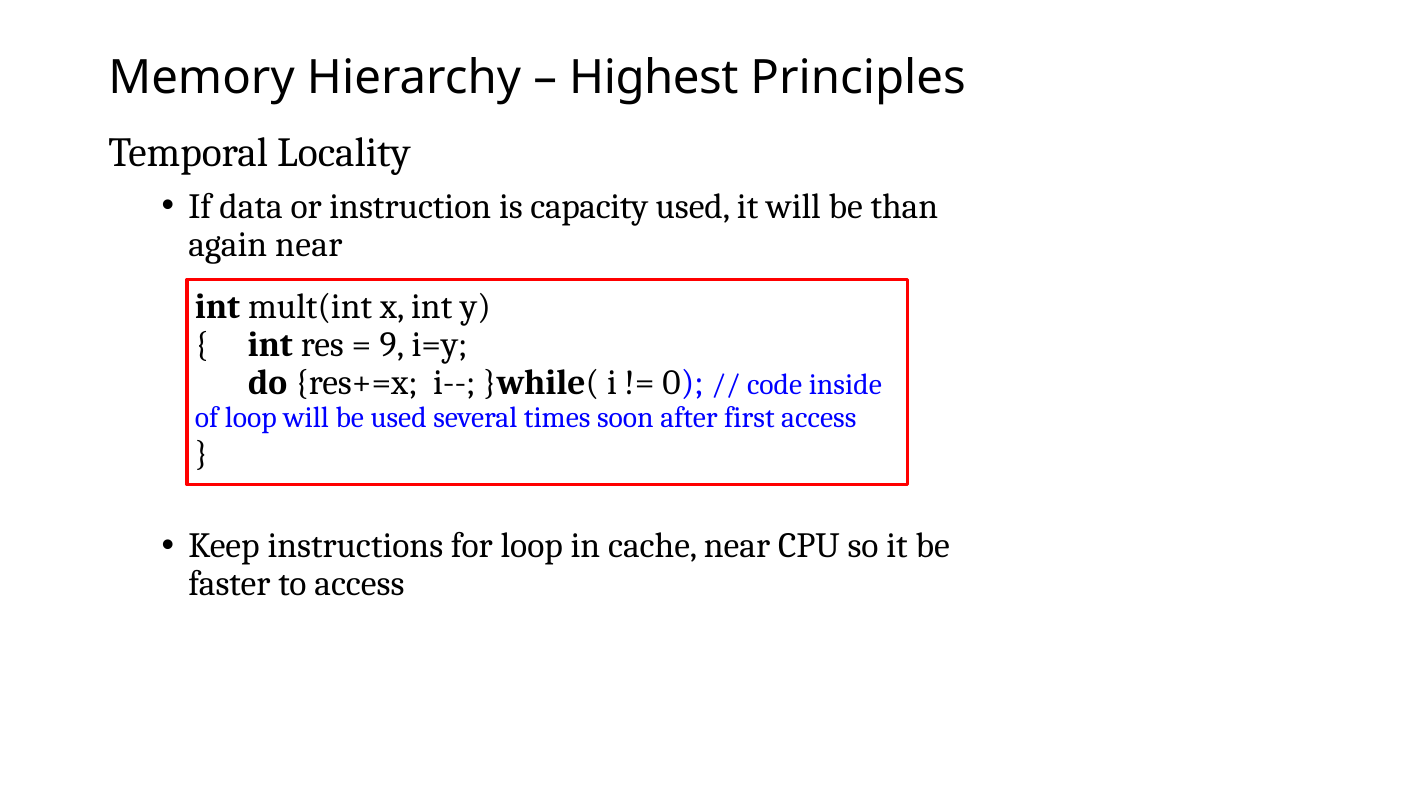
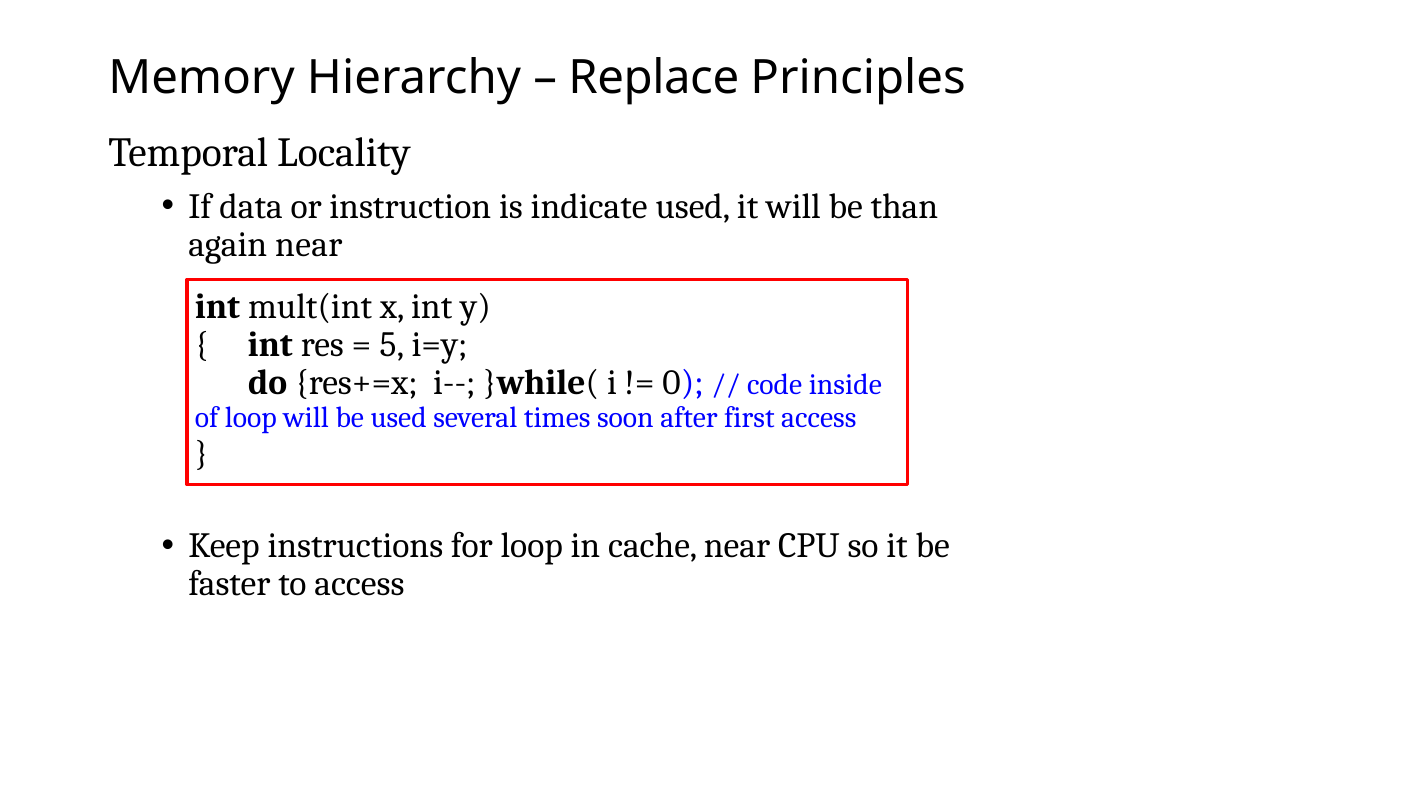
Highest: Highest -> Replace
capacity: capacity -> indicate
9: 9 -> 5
